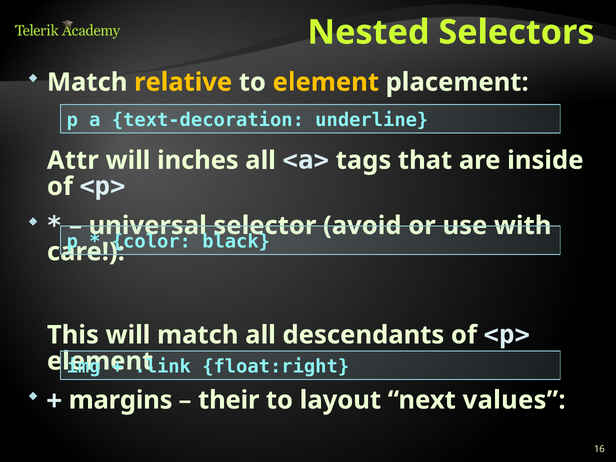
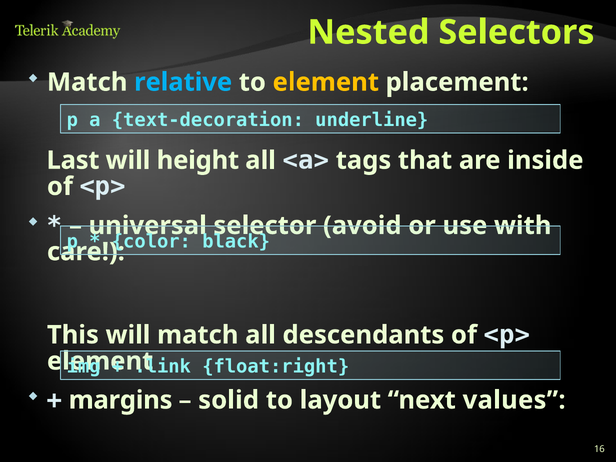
relative colour: yellow -> light blue
Attr: Attr -> Last
inches: inches -> height
their: their -> solid
